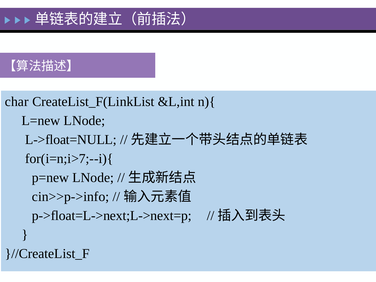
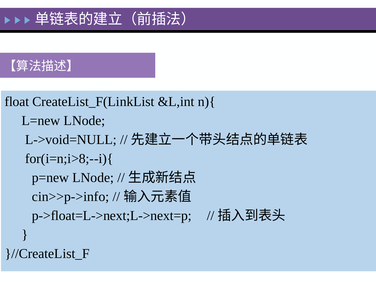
char: char -> float
L->float=NULL: L->float=NULL -> L->void=NULL
for(i=n;i>7;--i){: for(i=n;i>7;--i){ -> for(i=n;i>8;--i){
